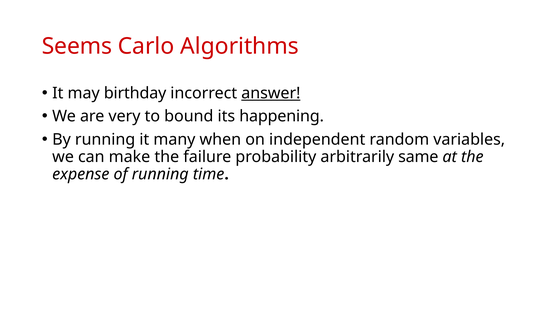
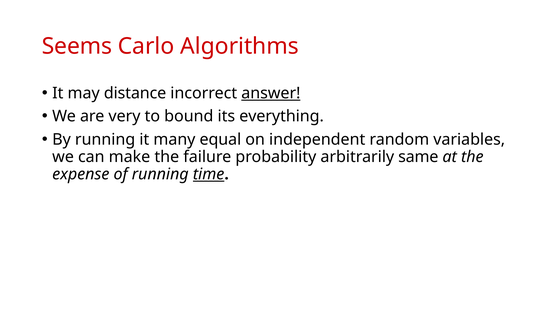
birthday: birthday -> distance
happening: happening -> everything
when: when -> equal
time underline: none -> present
